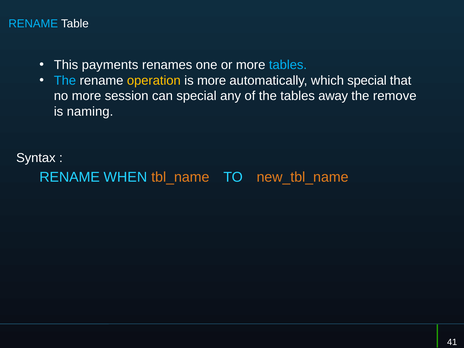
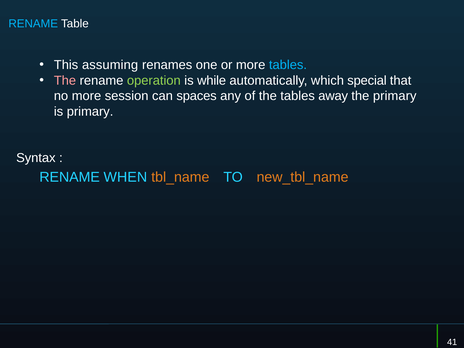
payments: payments -> assuming
The at (65, 81) colour: light blue -> pink
operation colour: yellow -> light green
is more: more -> while
can special: special -> spaces
the remove: remove -> primary
is naming: naming -> primary
